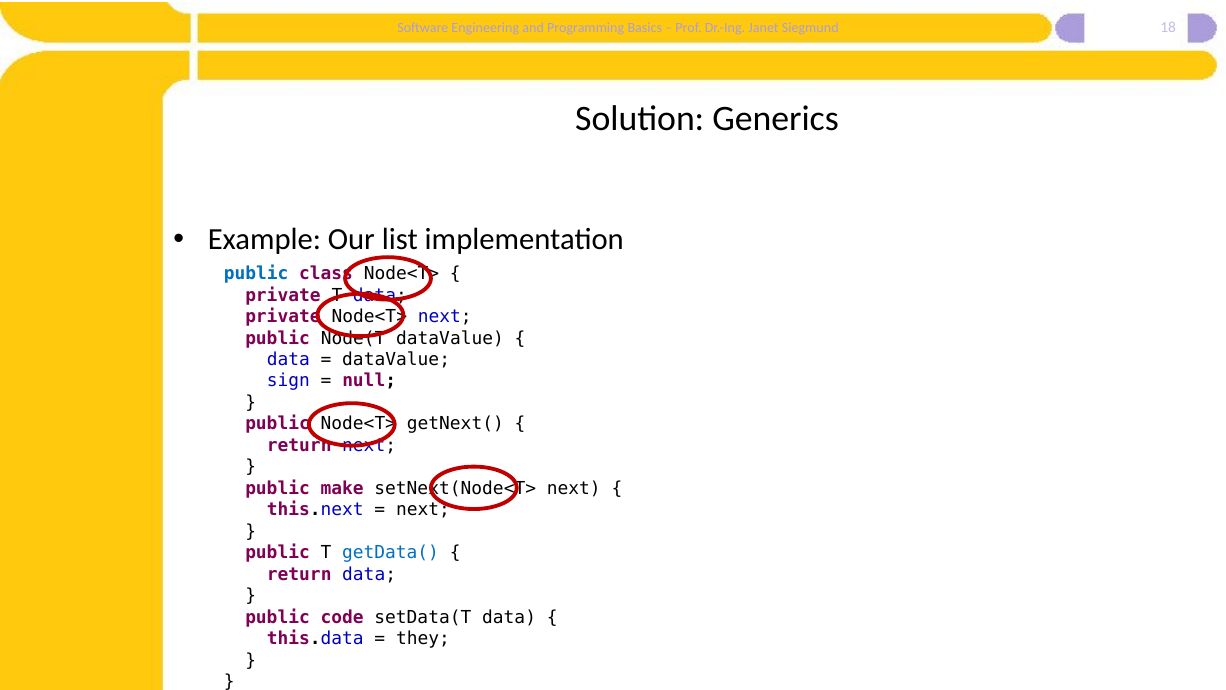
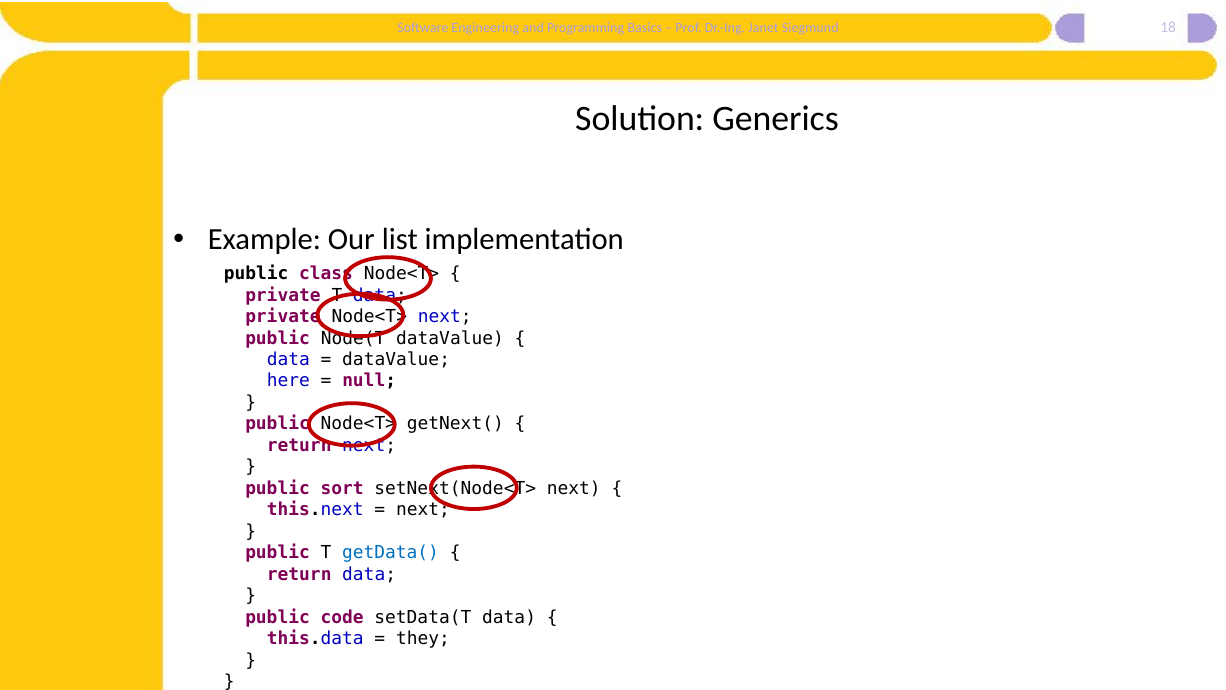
public at (256, 274) colour: blue -> black
sign: sign -> here
make: make -> sort
